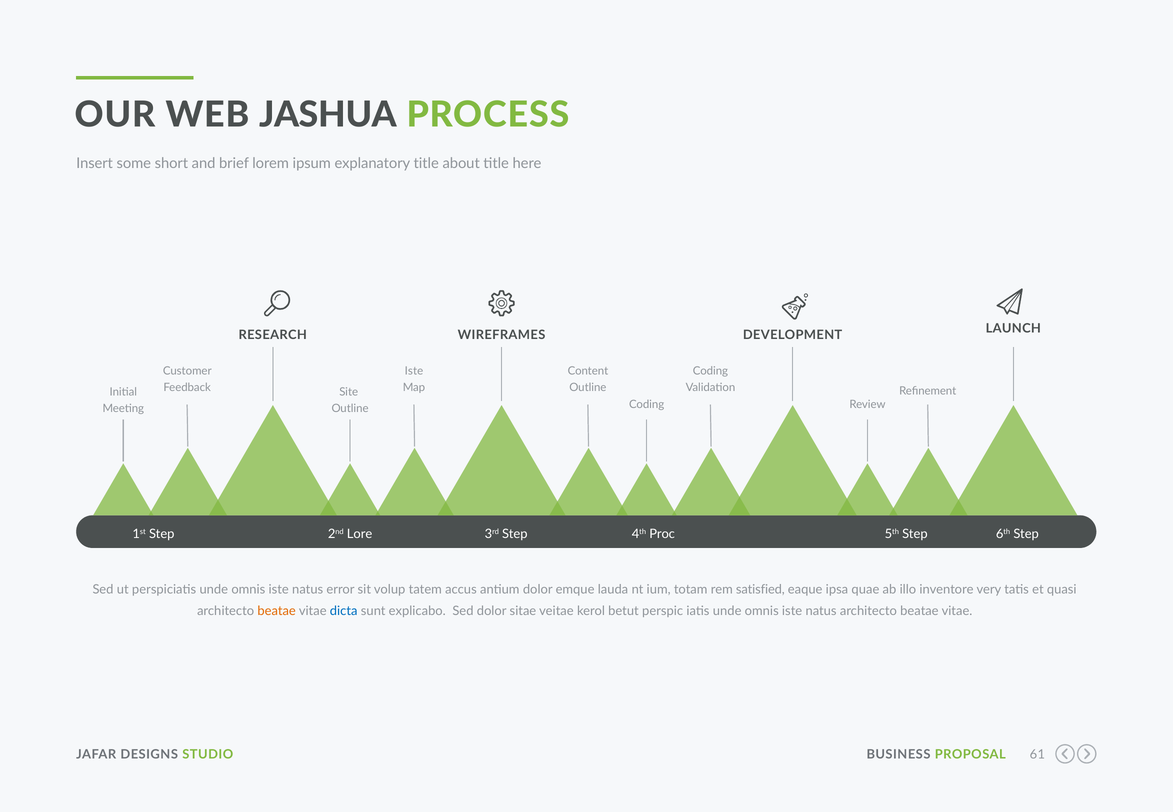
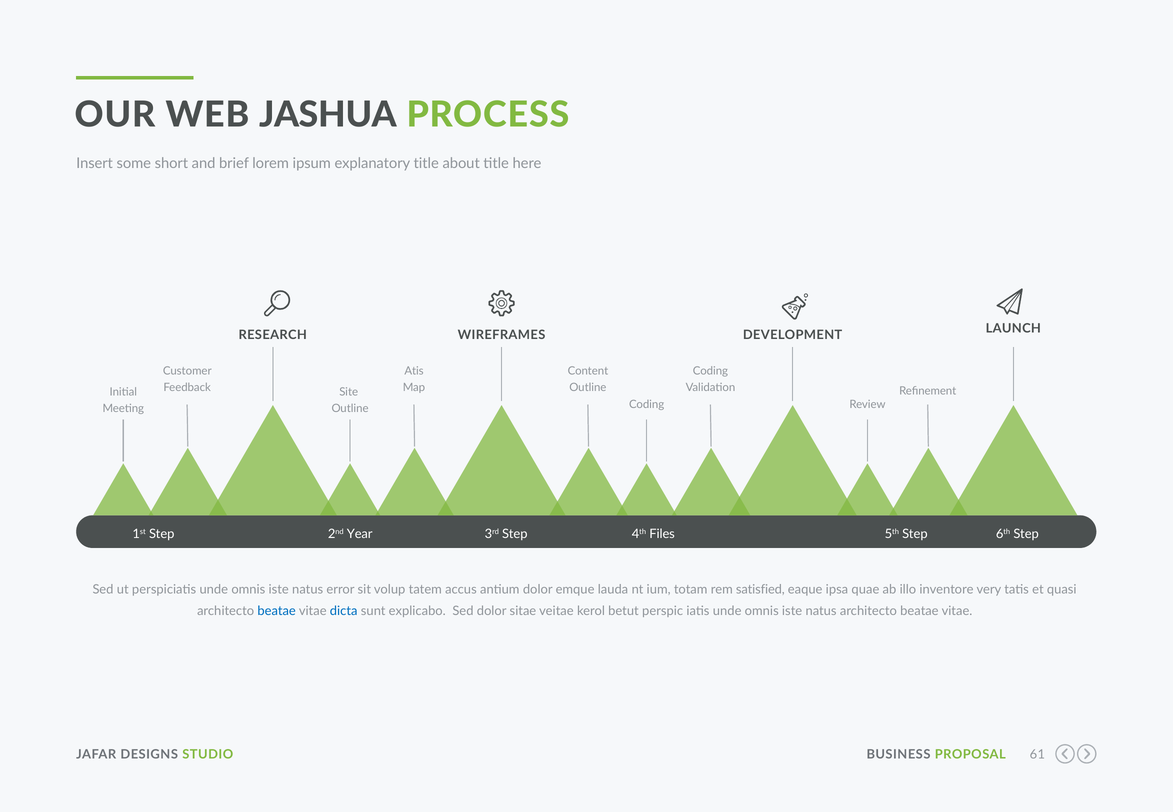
Iste at (414, 371): Iste -> Atis
Lore: Lore -> Year
Proc: Proc -> Files
beatae at (277, 611) colour: orange -> blue
